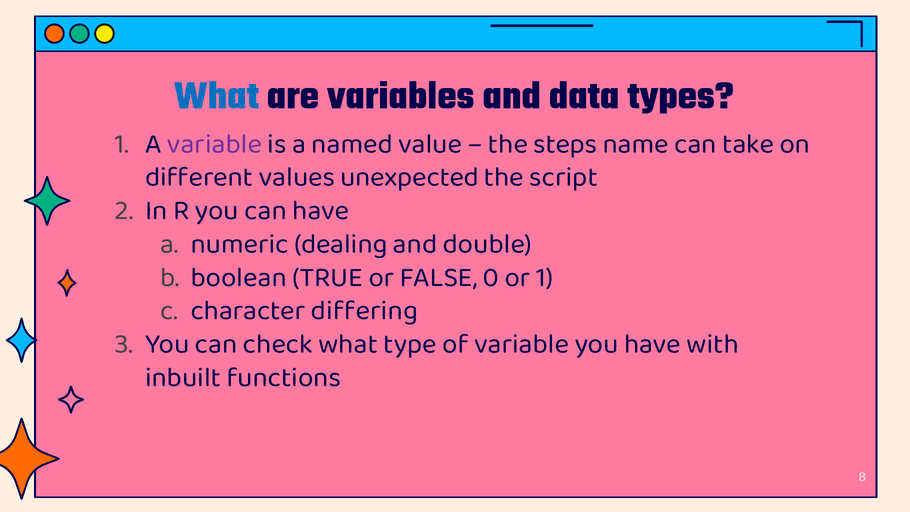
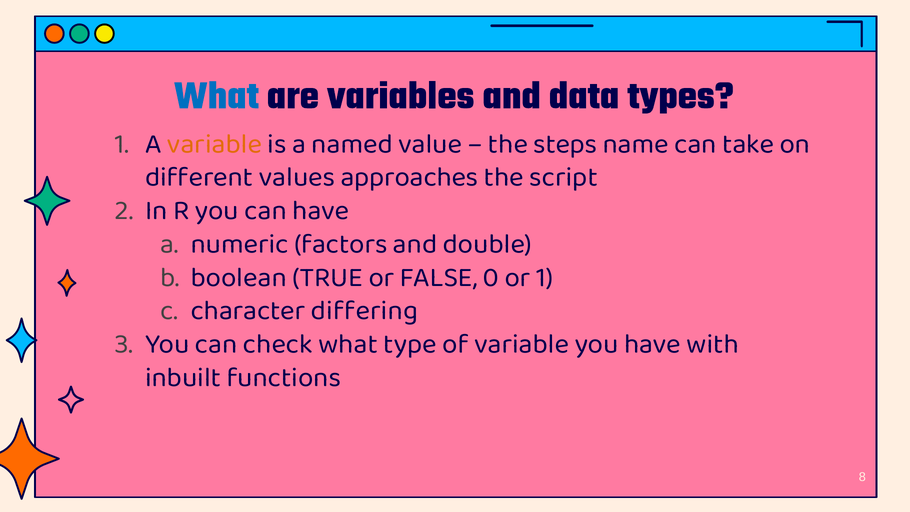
variable at (214, 143) colour: purple -> orange
unexpected: unexpected -> approaches
dealing: dealing -> factors
